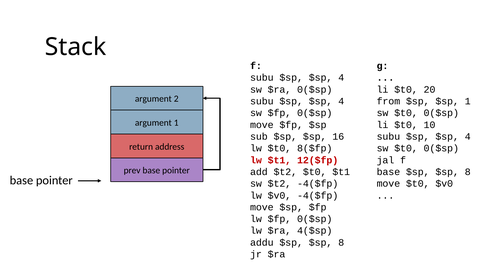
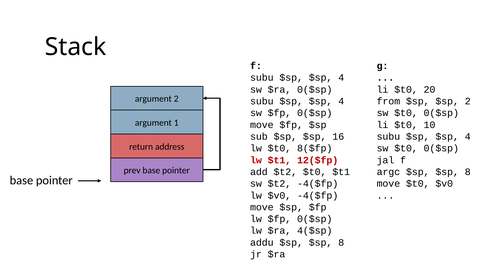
$sp 1: 1 -> 2
base at (388, 172): base -> argc
